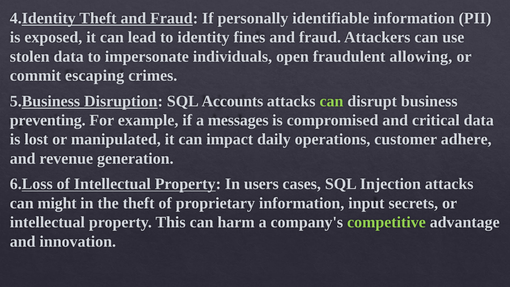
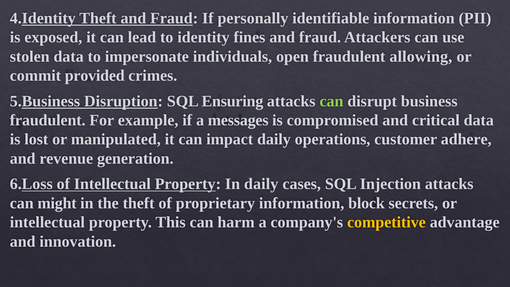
escaping: escaping -> provided
Accounts: Accounts -> Ensuring
preventing at (48, 120): preventing -> fraudulent
In users: users -> daily
input: input -> block
competitive colour: light green -> yellow
